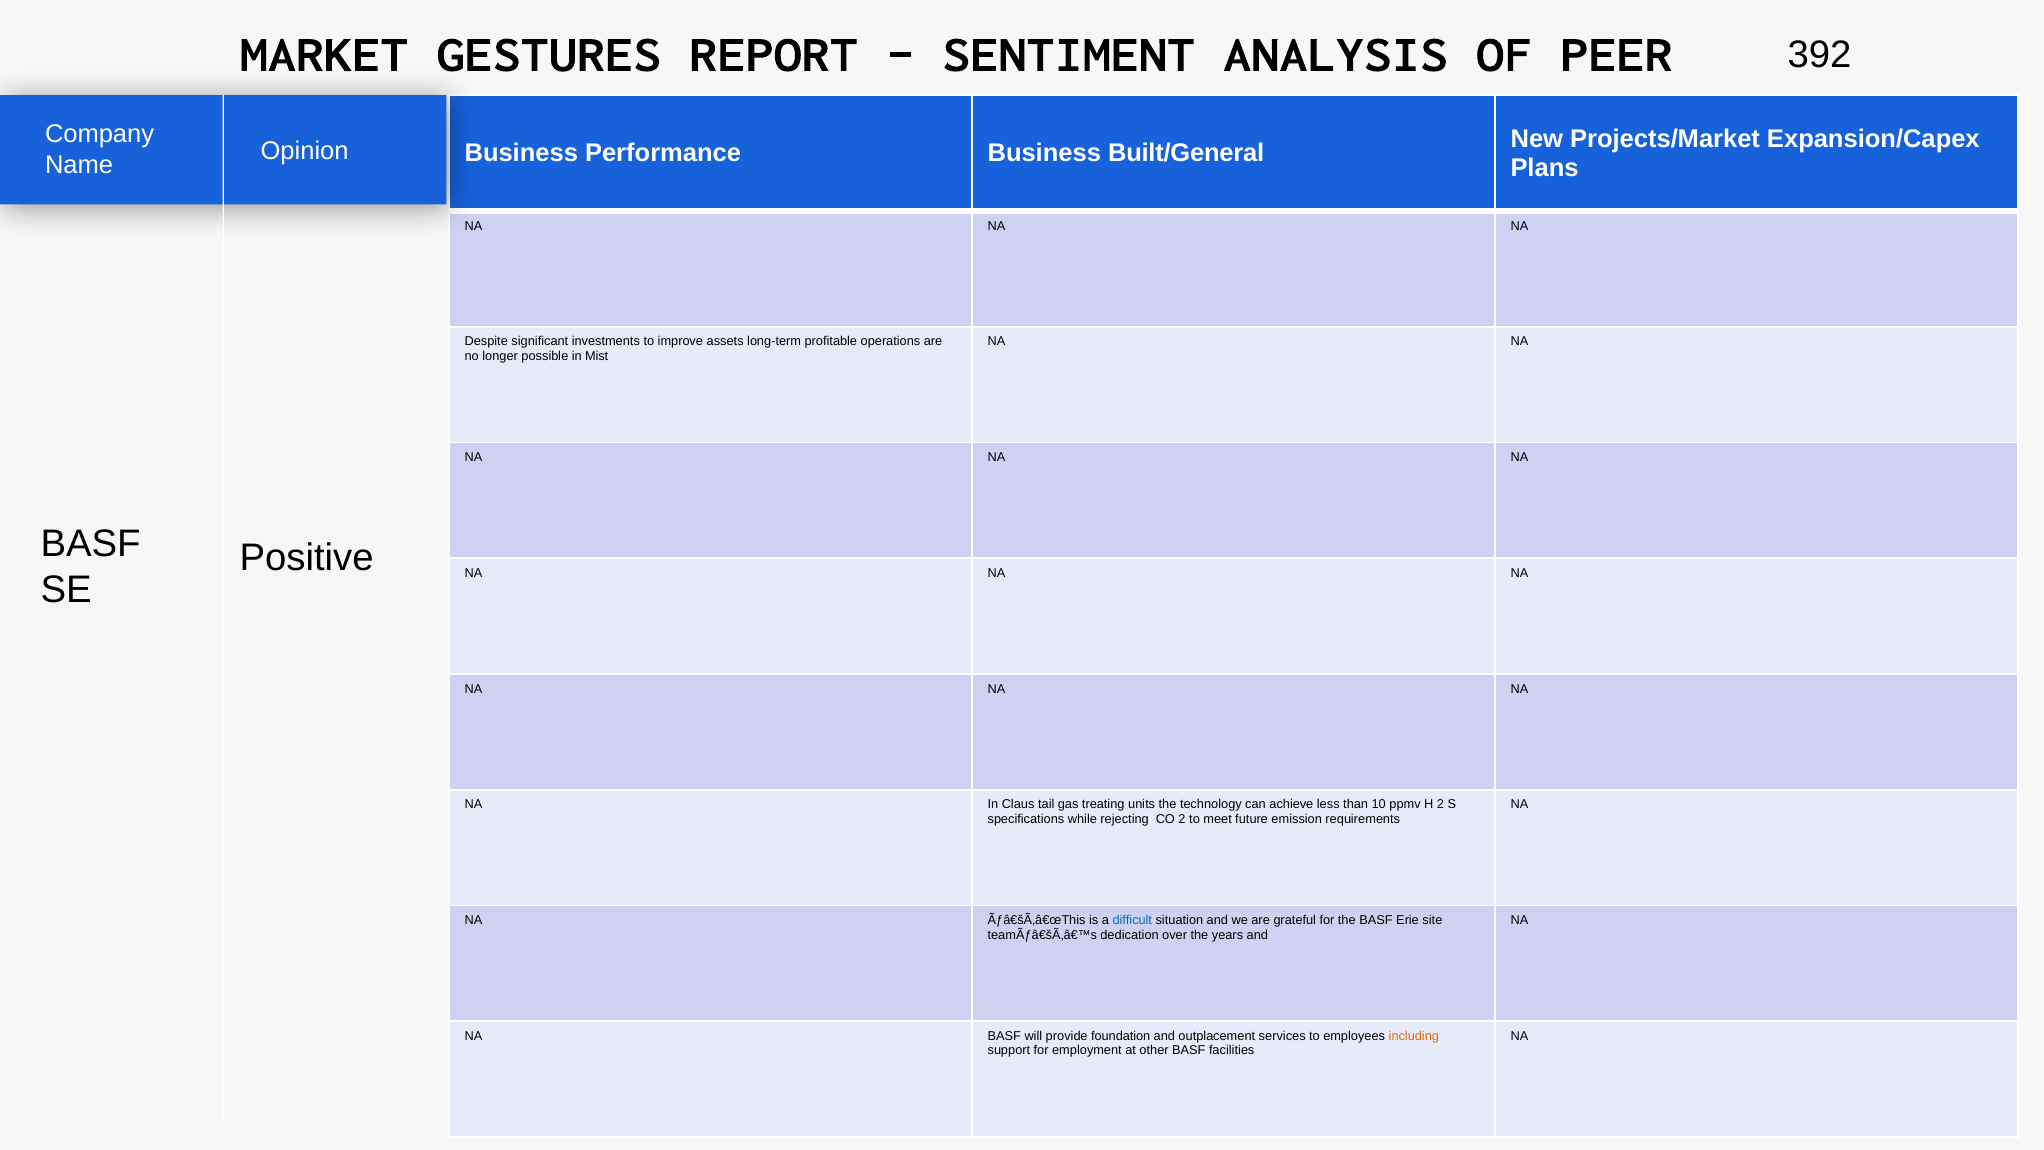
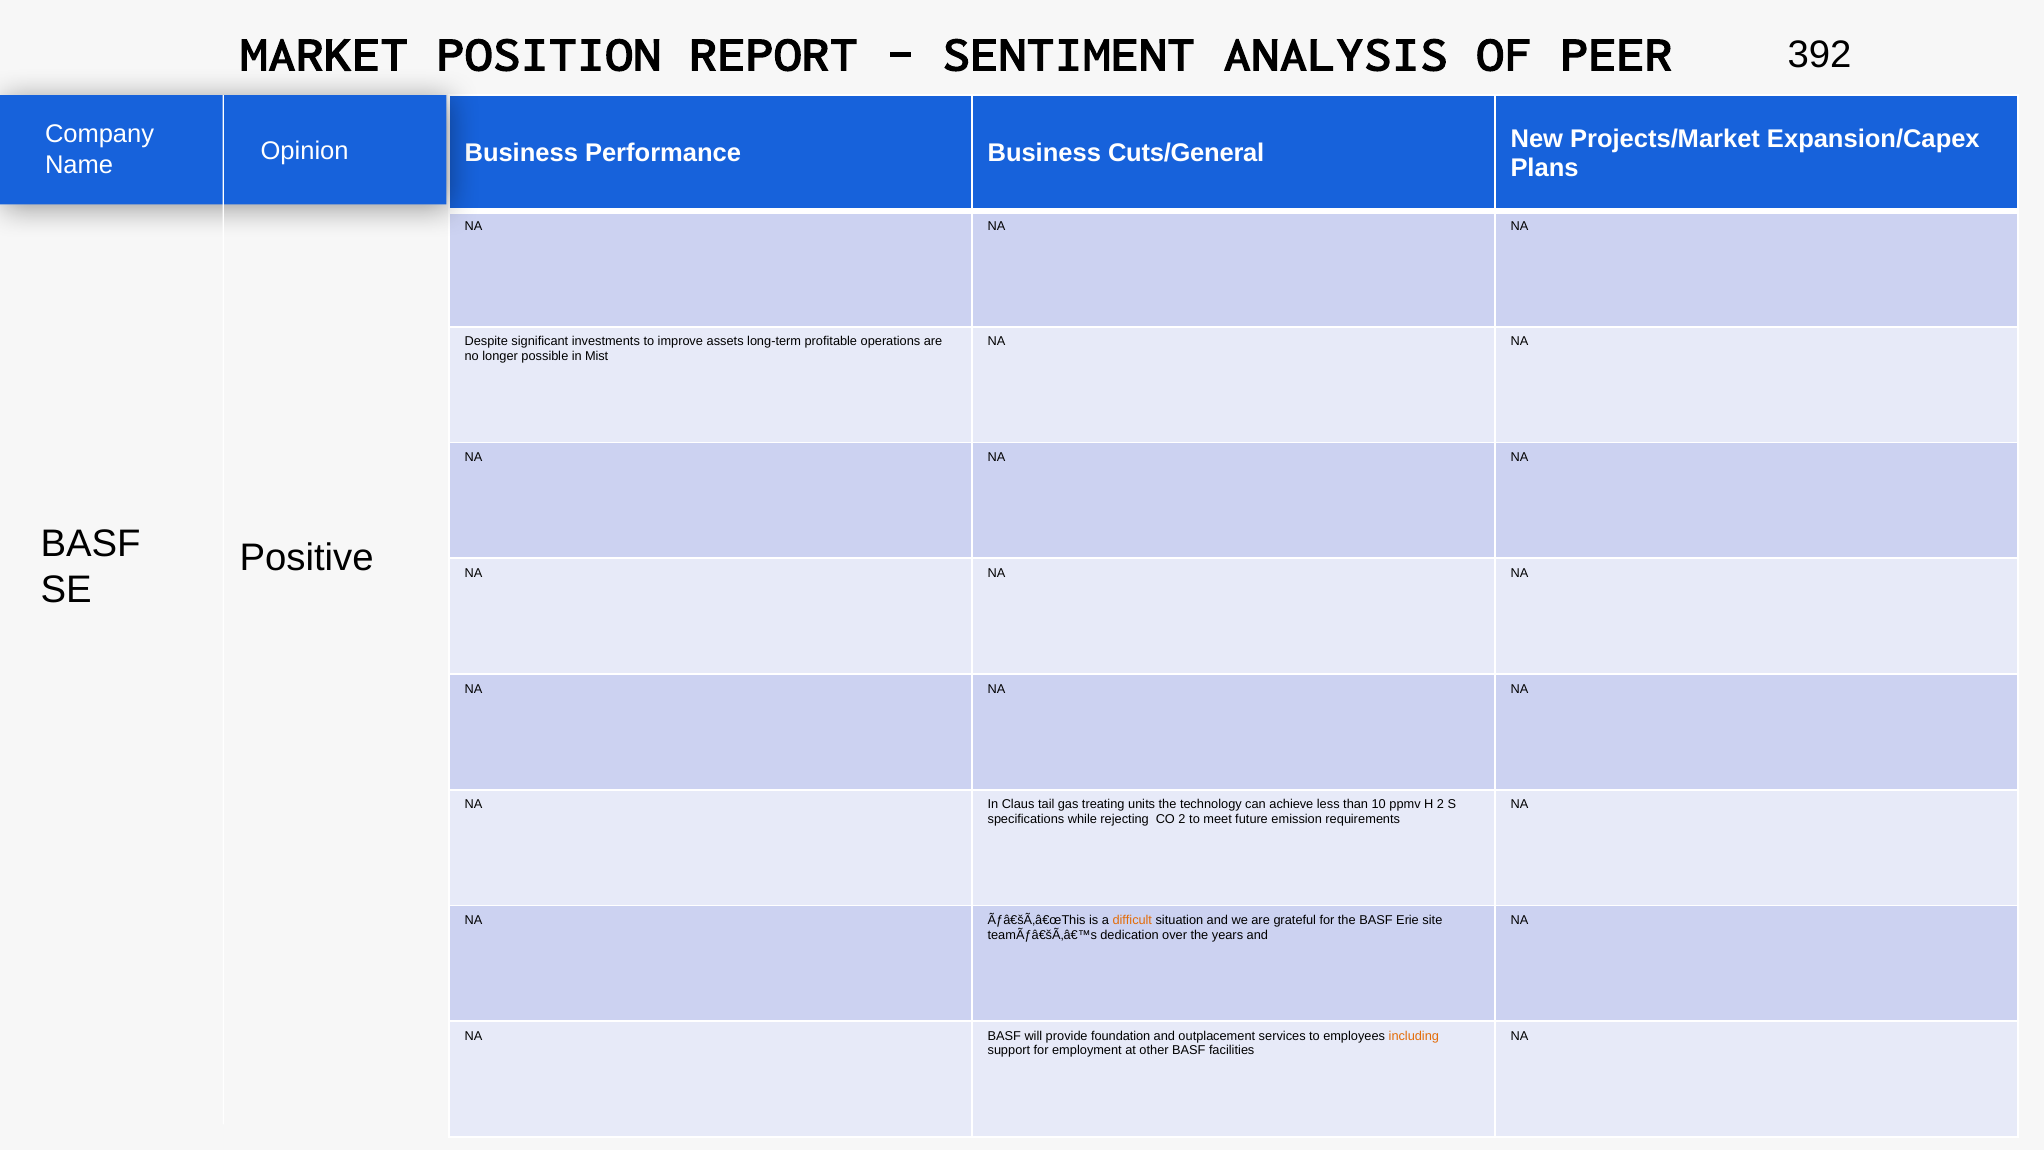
GESTURES: GESTURES -> POSITION
Built/General: Built/General -> Cuts/General
difficult colour: blue -> orange
